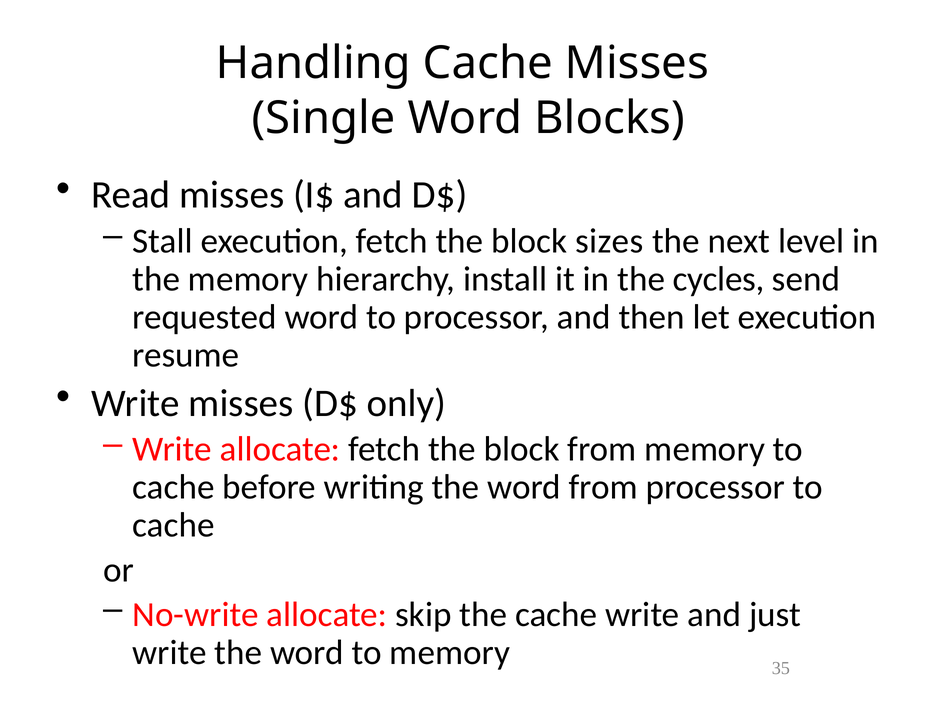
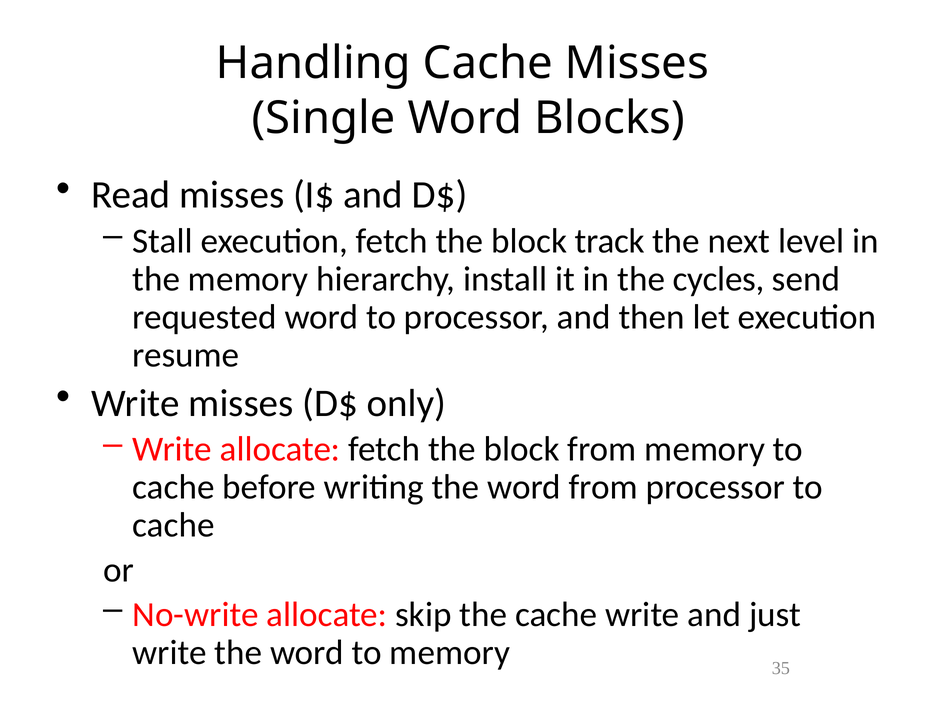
sizes: sizes -> track
